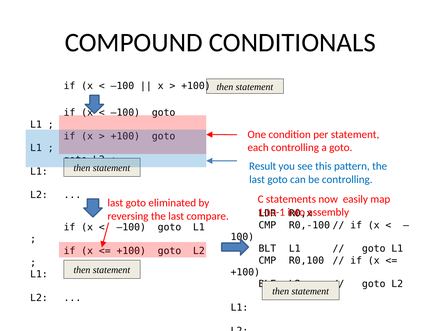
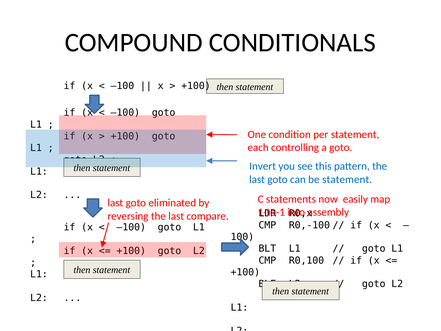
Result: Result -> Invert
be controlling: controlling -> statement
